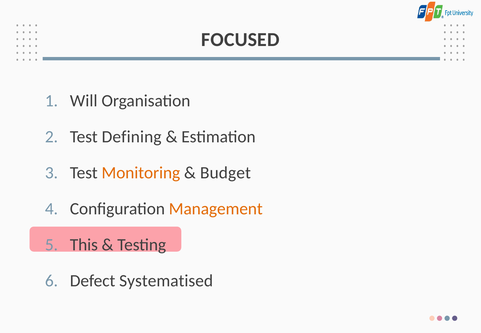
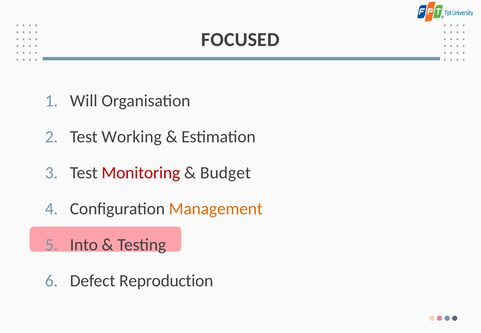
Defining: Defining -> Working
Monitoring colour: orange -> red
This: This -> Into
Systematised: Systematised -> Reproduction
